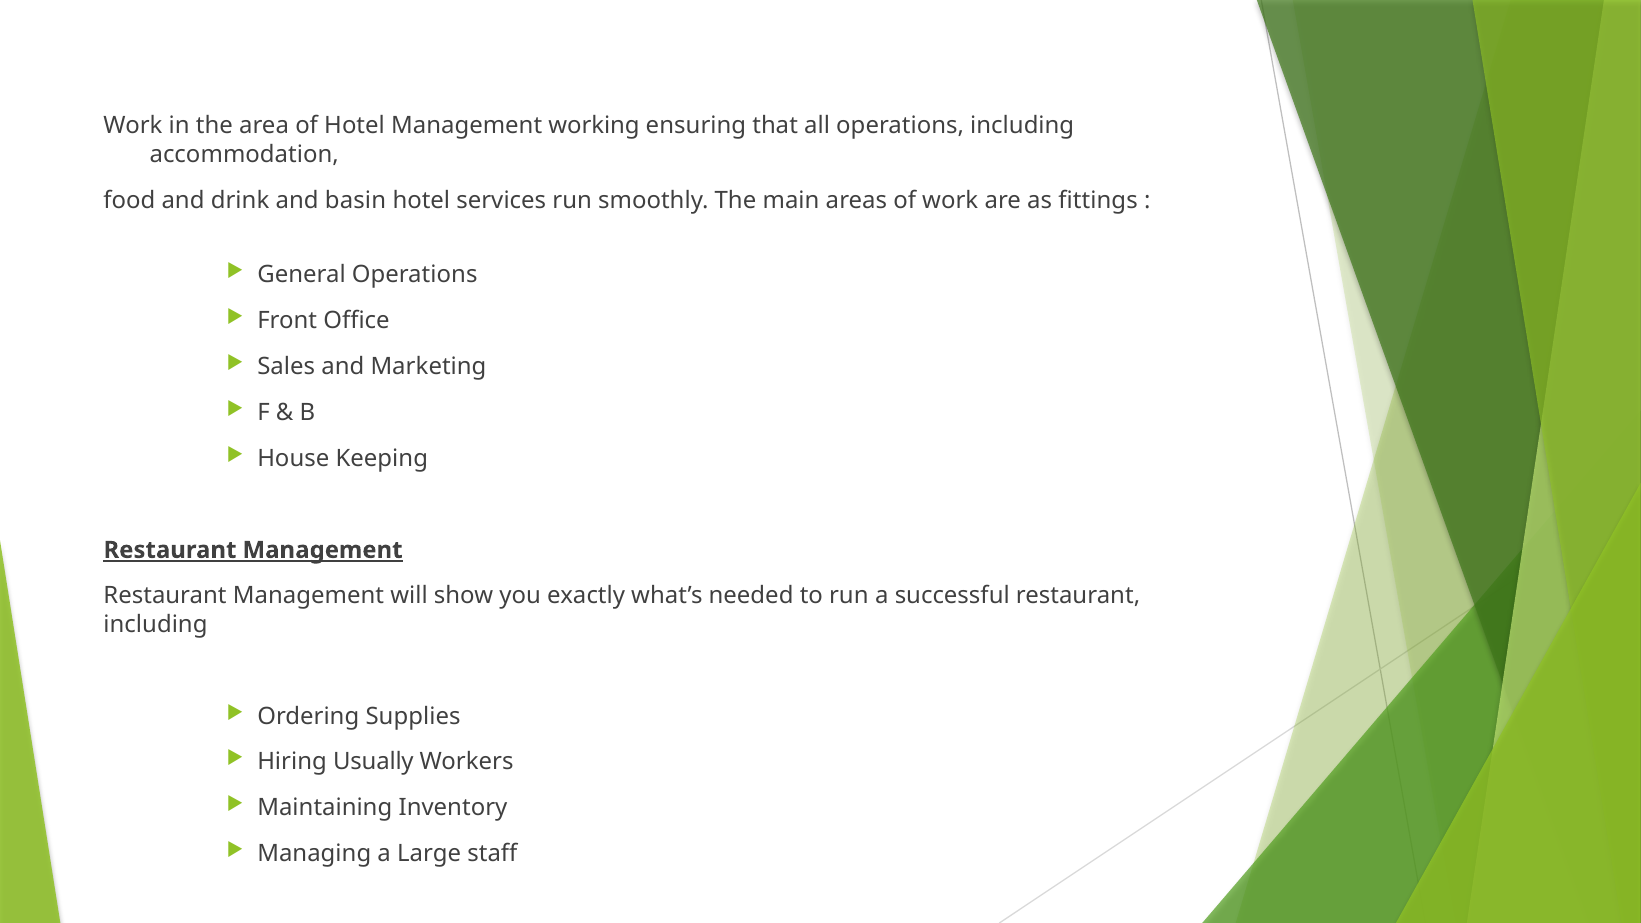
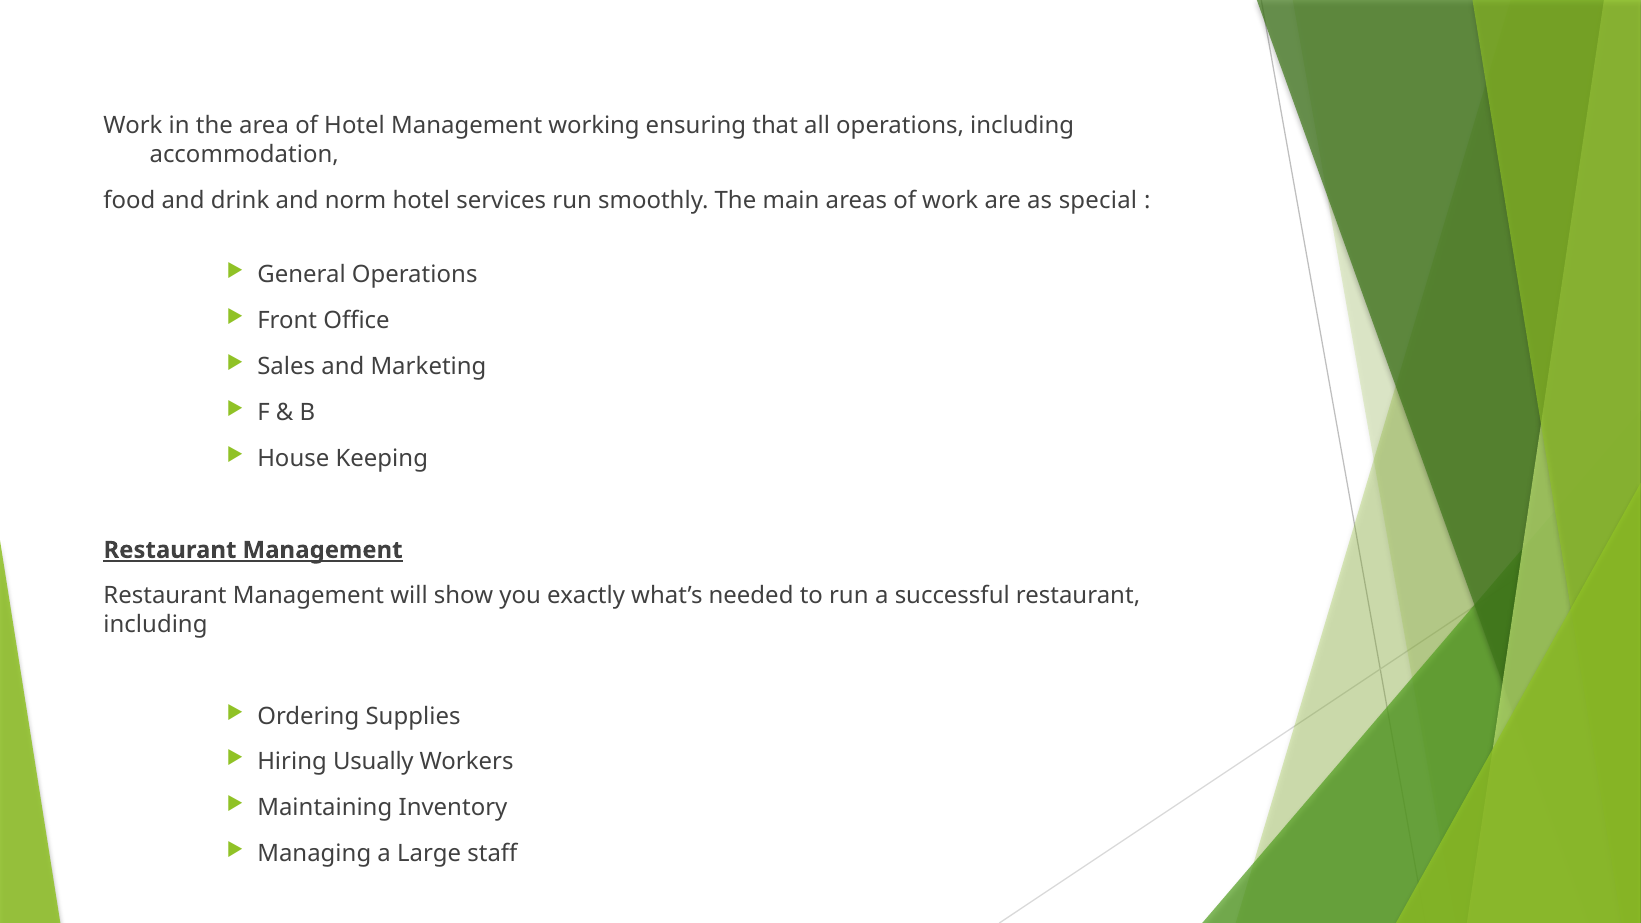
basin: basin -> norm
fittings: fittings -> special
